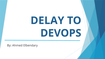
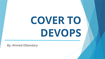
DELAY: DELAY -> COVER
